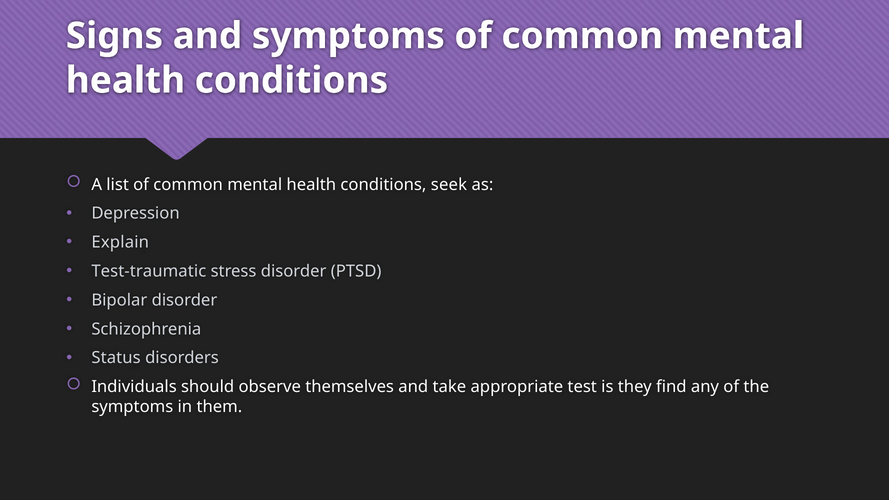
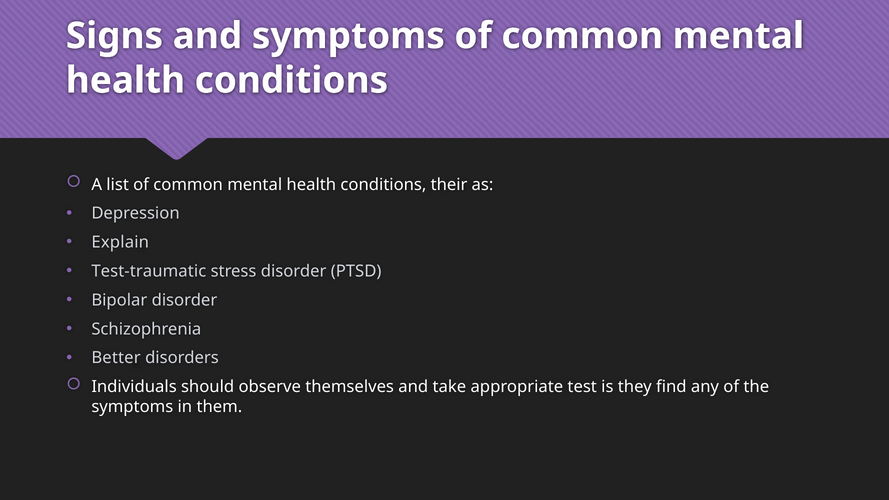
seek: seek -> their
Status: Status -> Better
